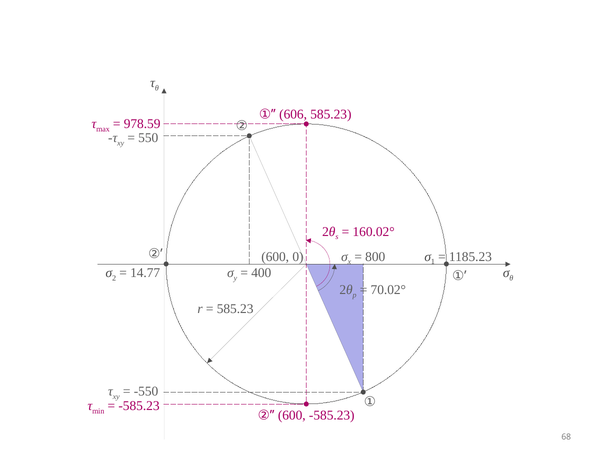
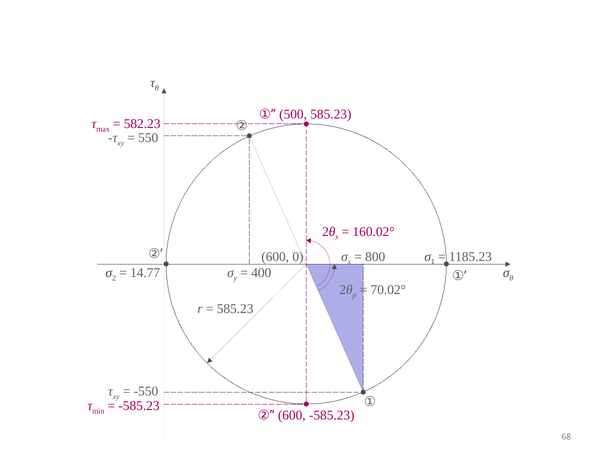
606: 606 -> 500
978.59: 978.59 -> 582.23
